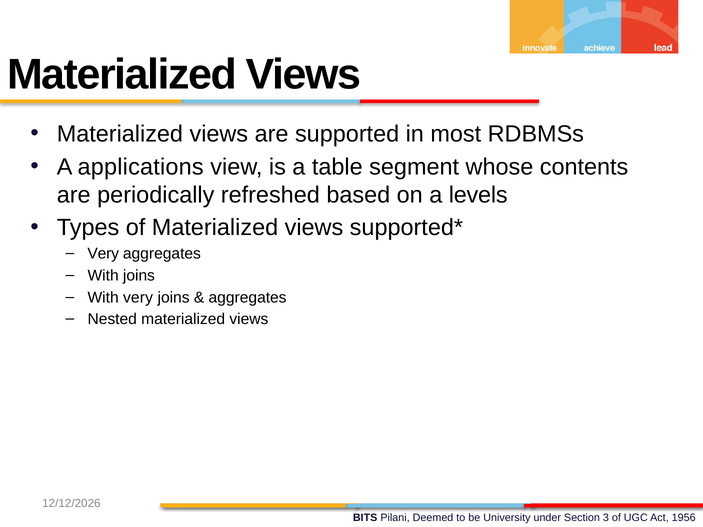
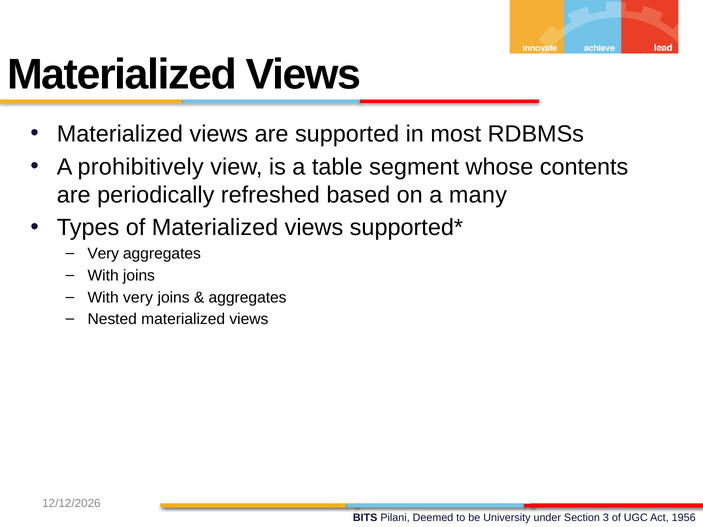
applications: applications -> prohibitively
levels: levels -> many
